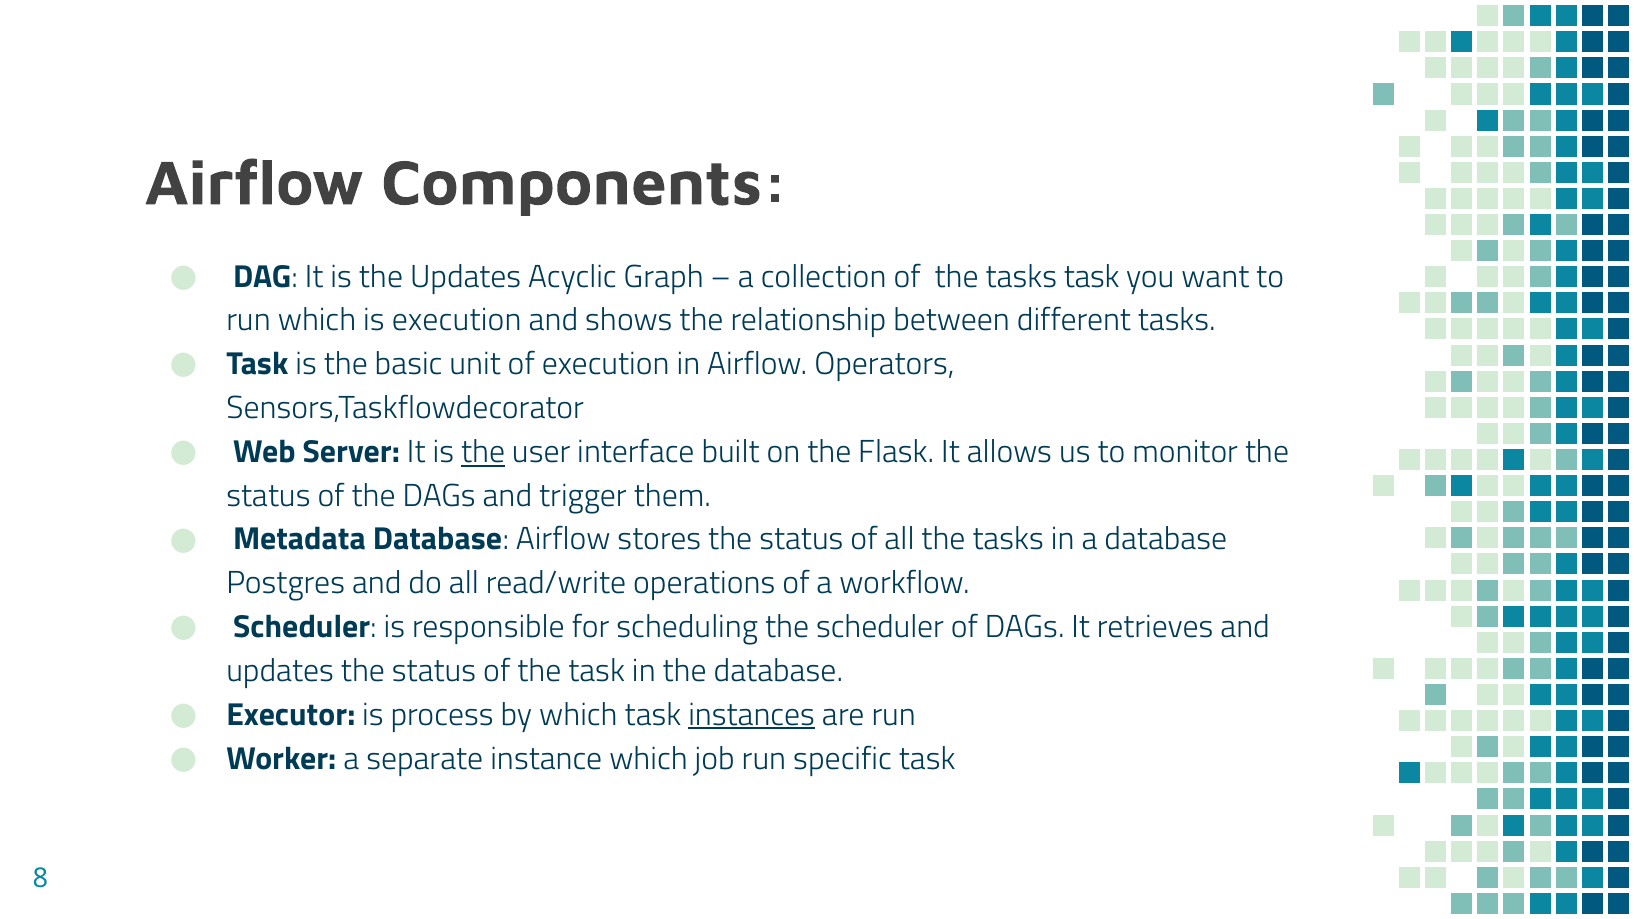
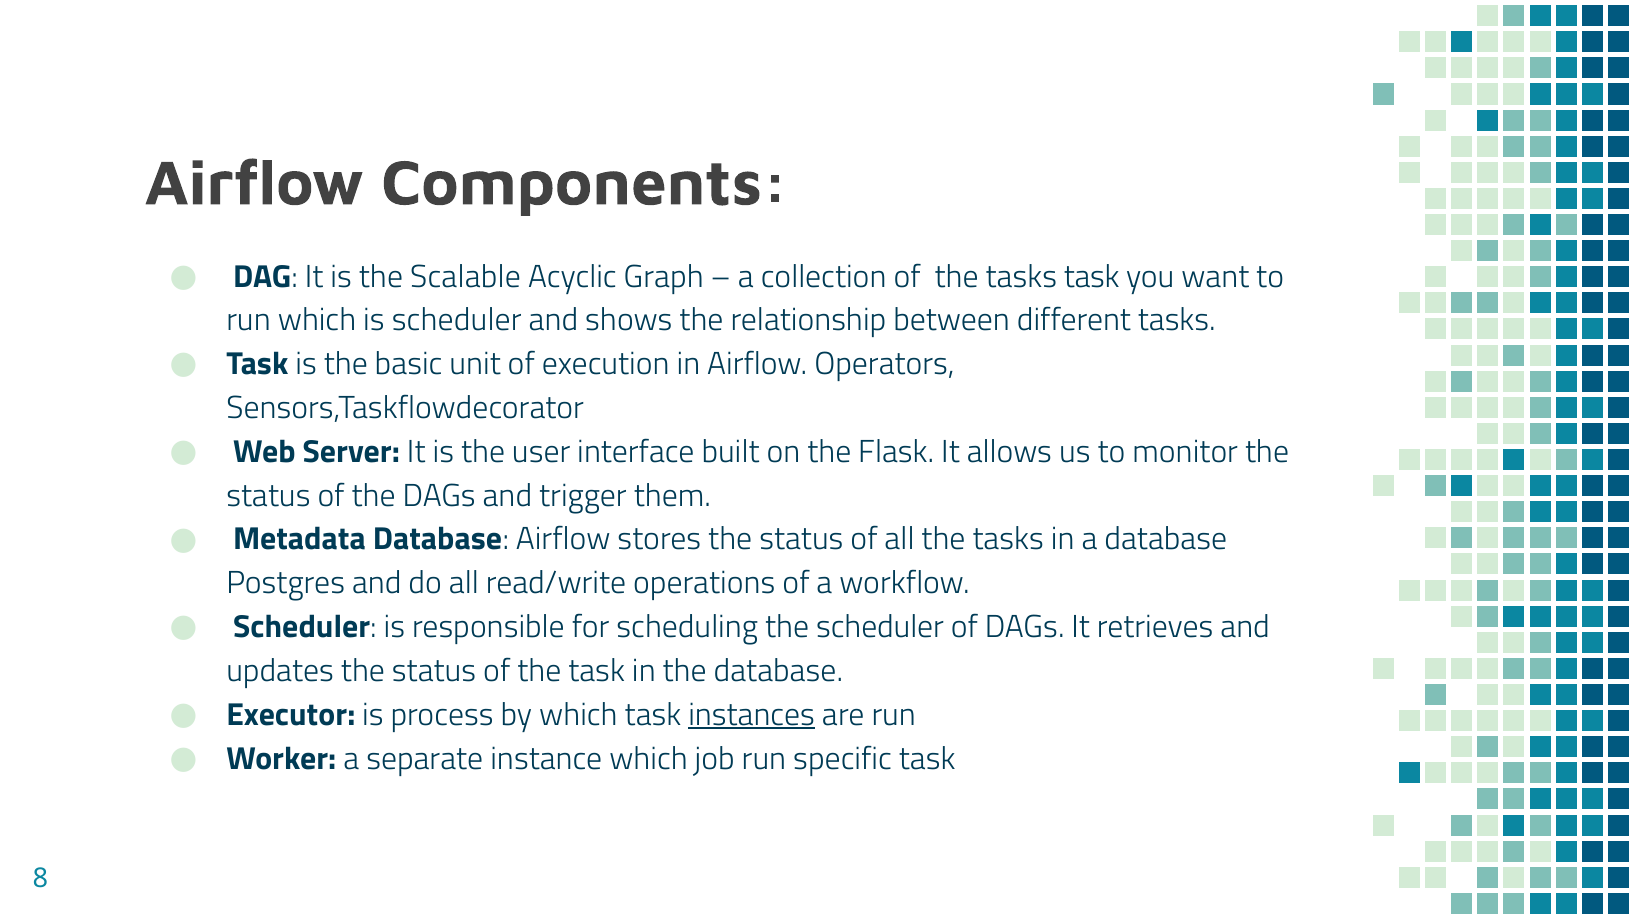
the Updates: Updates -> Scalable
is execution: execution -> scheduler
the at (483, 452) underline: present -> none
